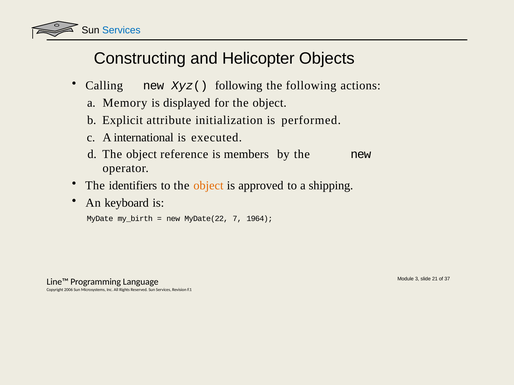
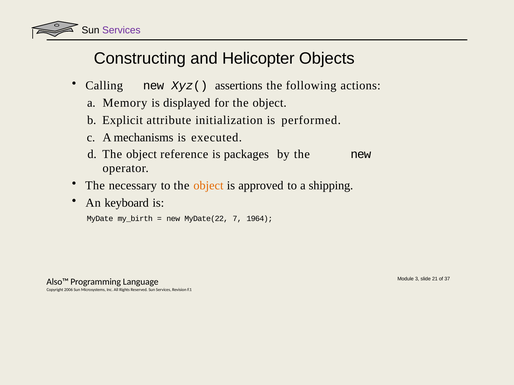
Services at (121, 30) colour: blue -> purple
Xyz( following: following -> assertions
international: international -> mechanisms
members: members -> packages
identifiers: identifiers -> necessary
Line™: Line™ -> Also™
